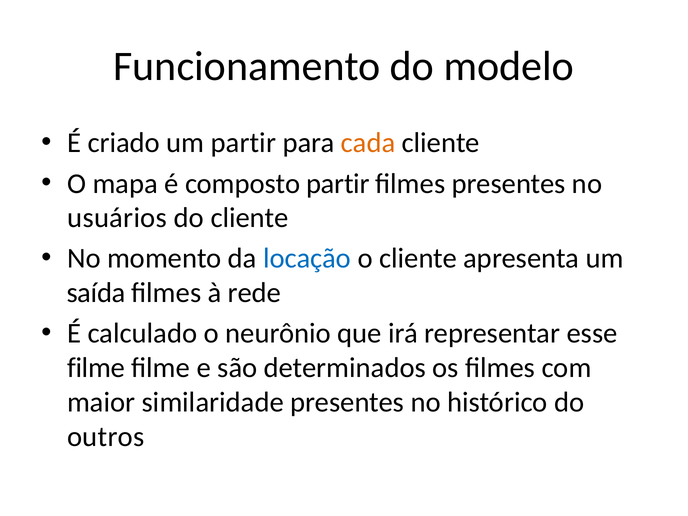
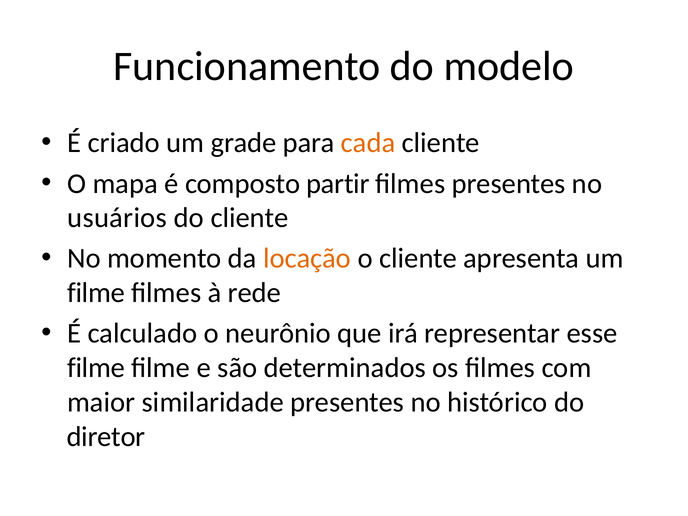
um partir: partir -> grade
locação colour: blue -> orange
saída at (96, 293): saída -> filme
outros: outros -> diretor
